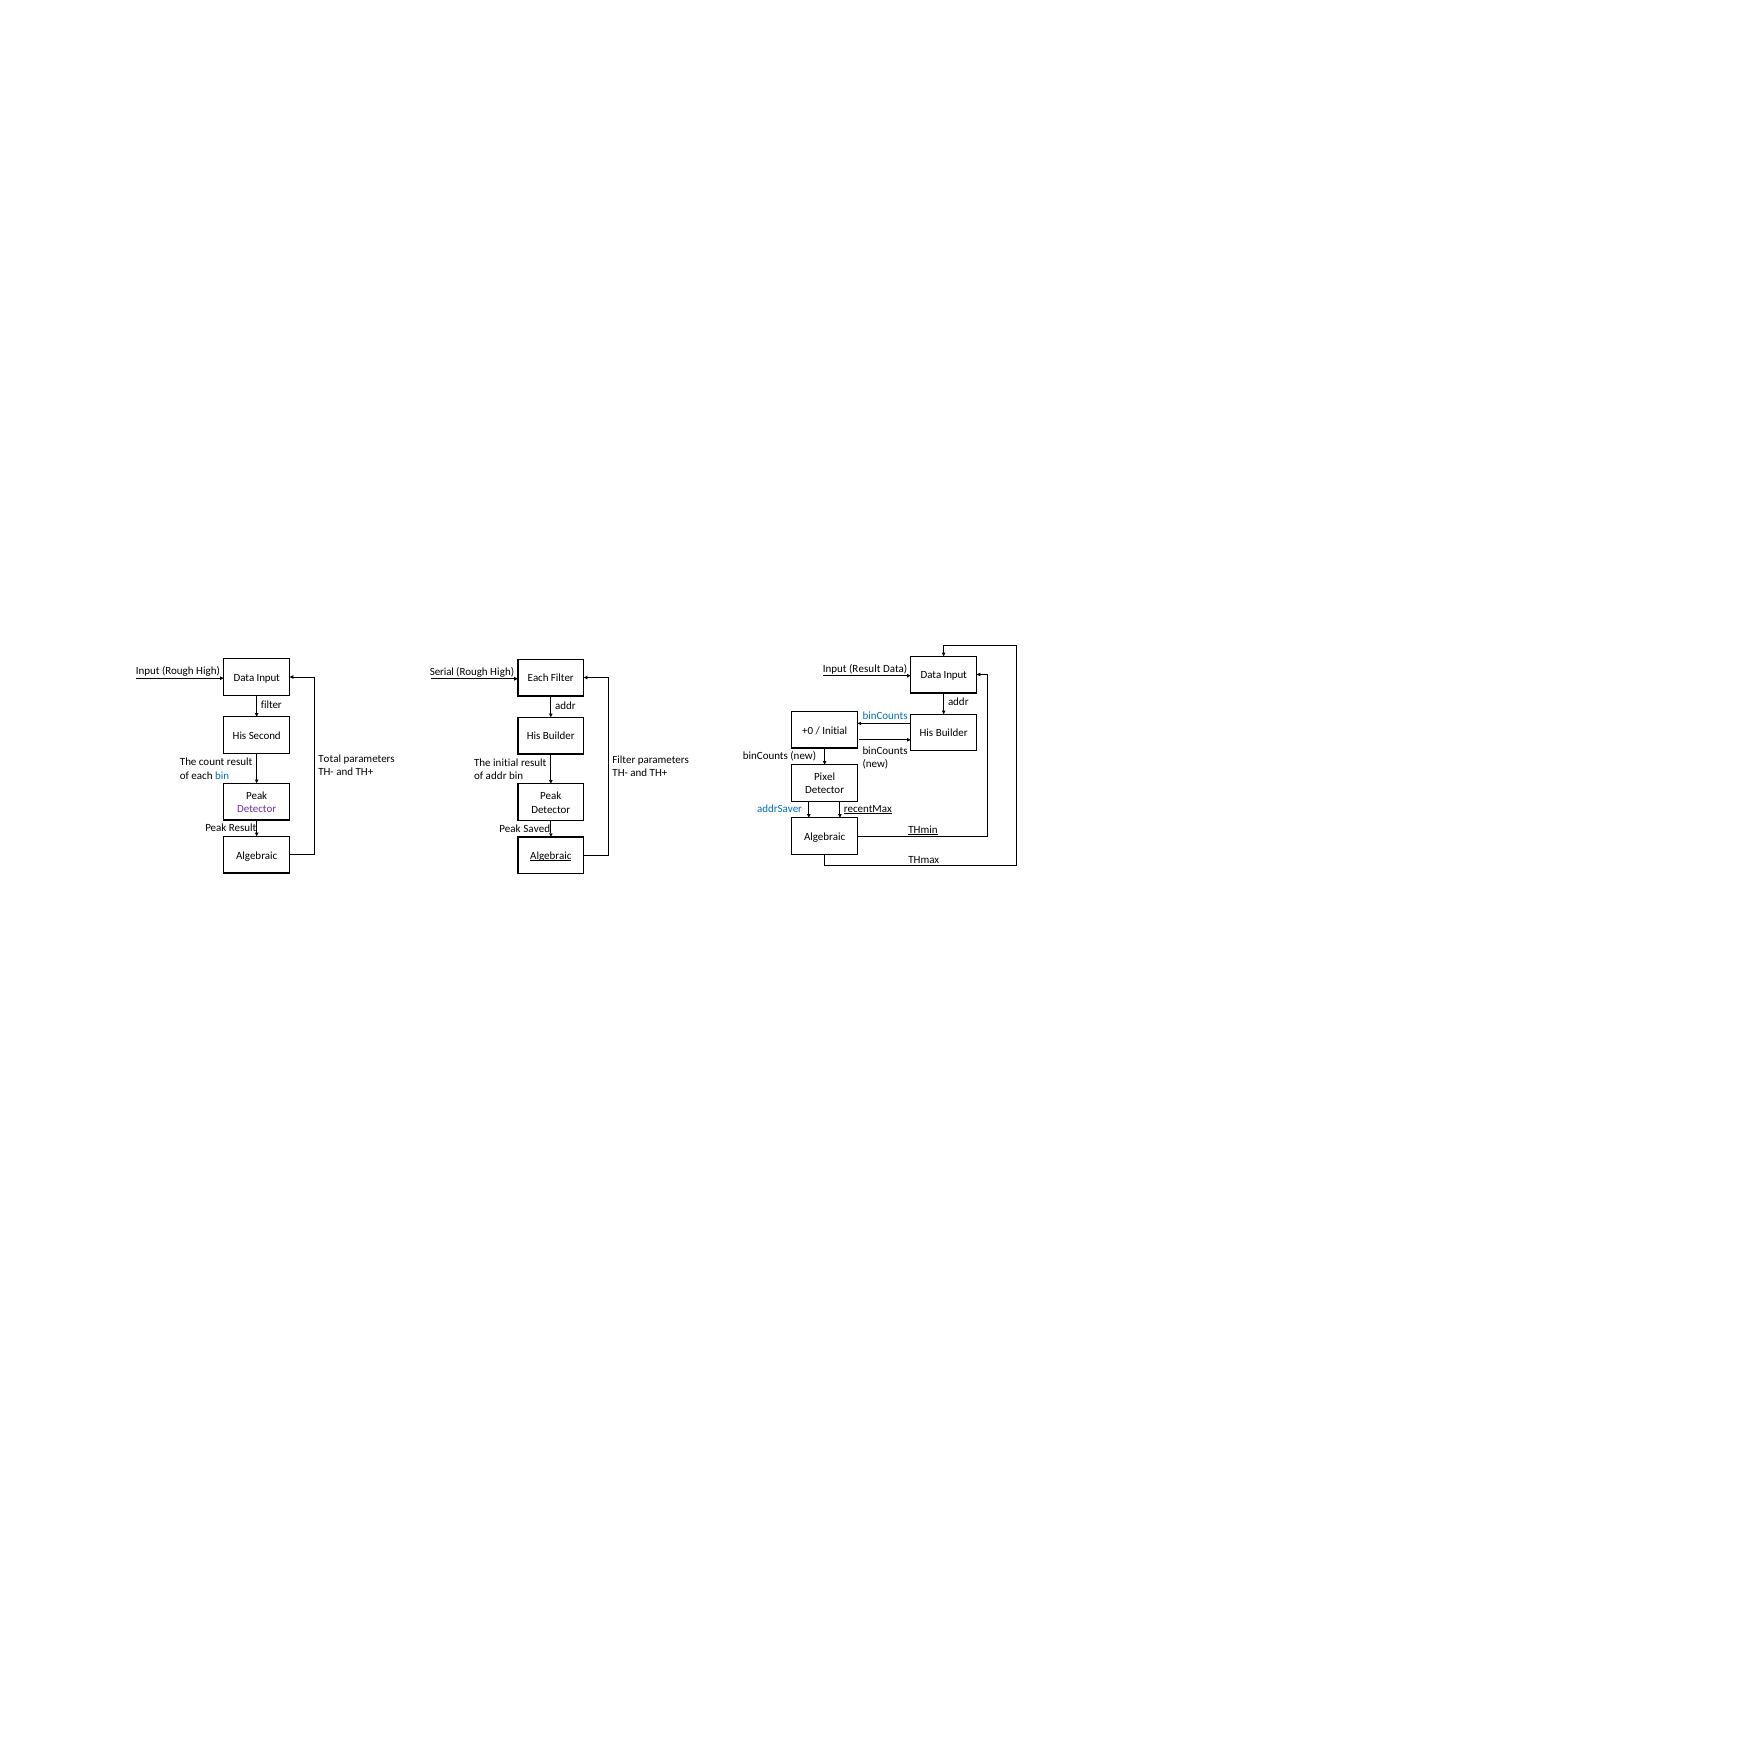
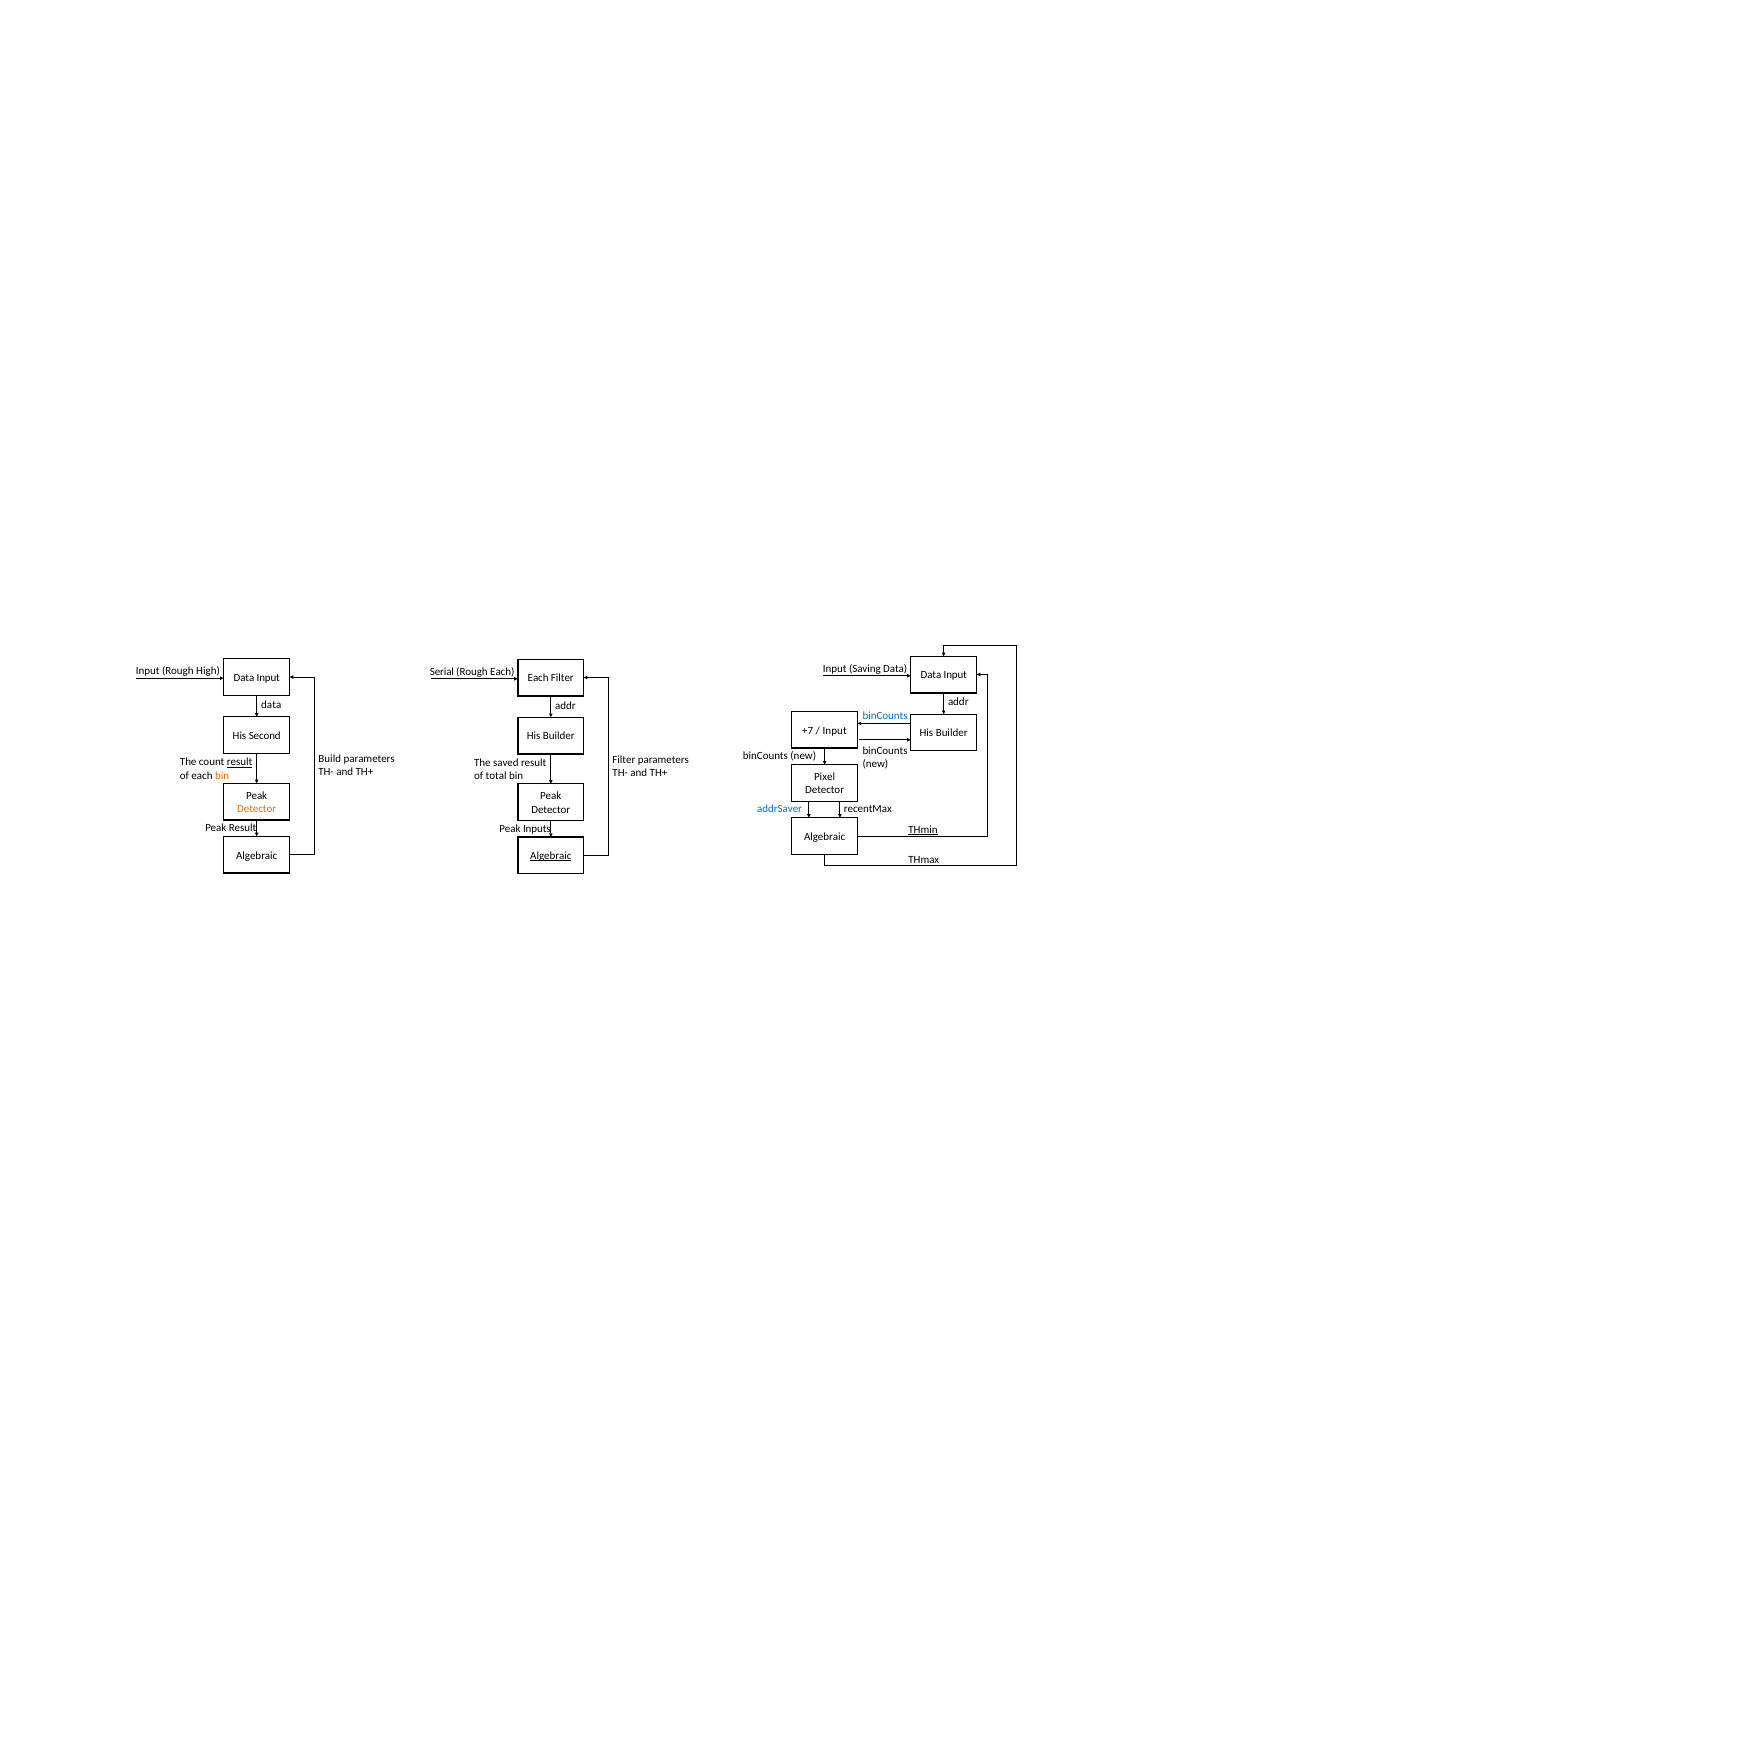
Input Result: Result -> Saving
High at (502, 672): High -> Each
filter at (271, 705): filter -> data
+0: +0 -> +7
Initial at (835, 731): Initial -> Input
Total: Total -> Build
result at (240, 762) underline: none -> present
The initial: initial -> saved
bin at (222, 775) colour: blue -> orange
of addr: addr -> total
recentMax underline: present -> none
Detector at (257, 809) colour: purple -> orange
Saved: Saved -> Inputs
